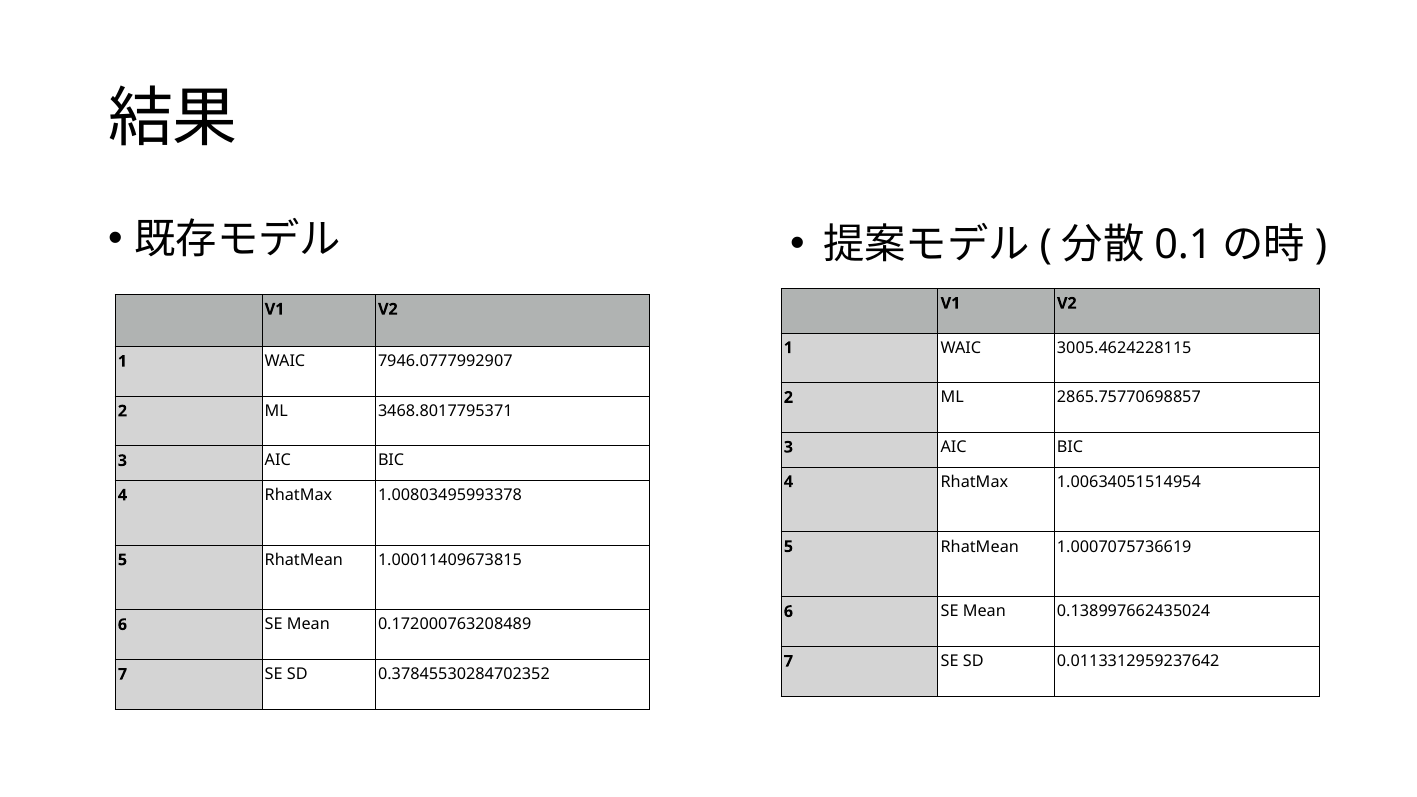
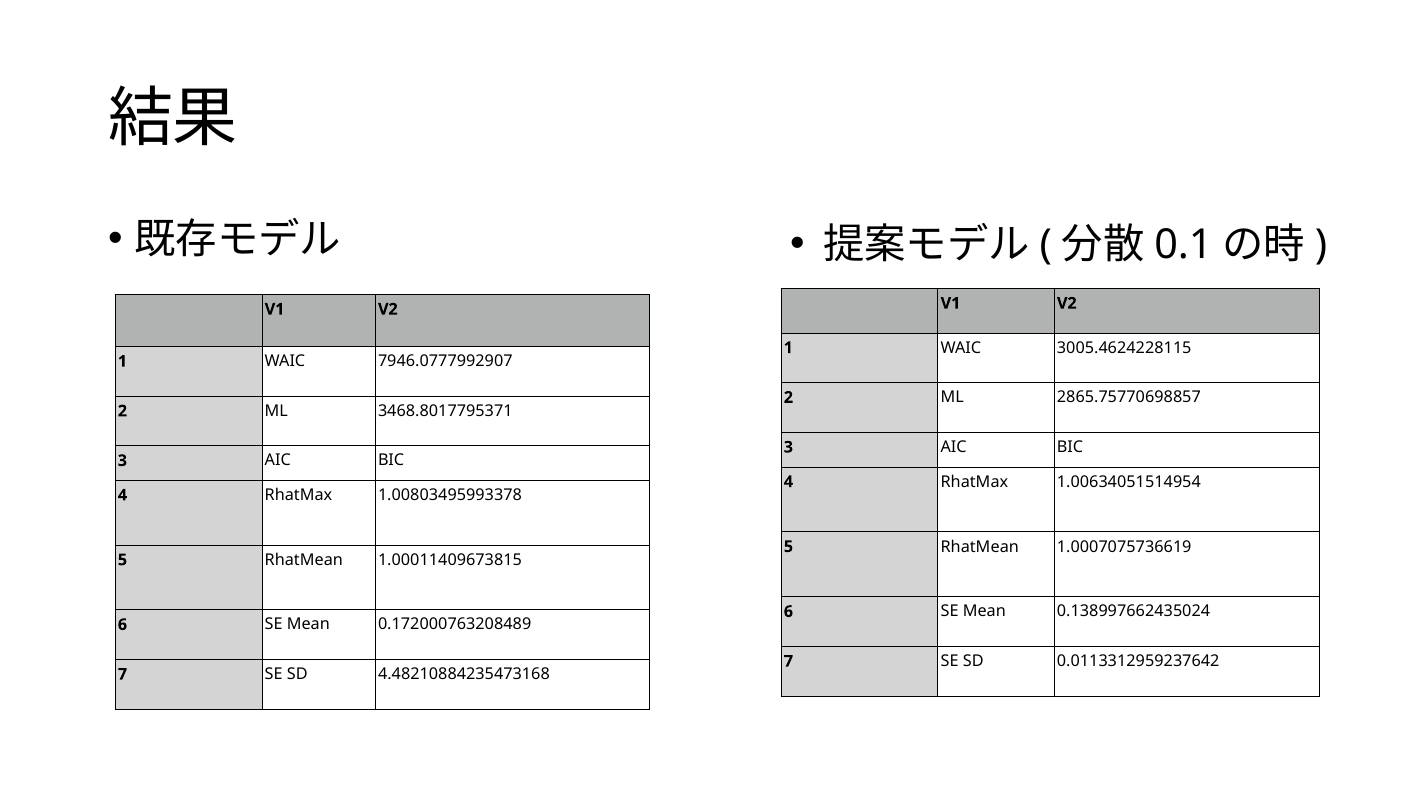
0.37845530284702352: 0.37845530284702352 -> 4.48210884235473168
